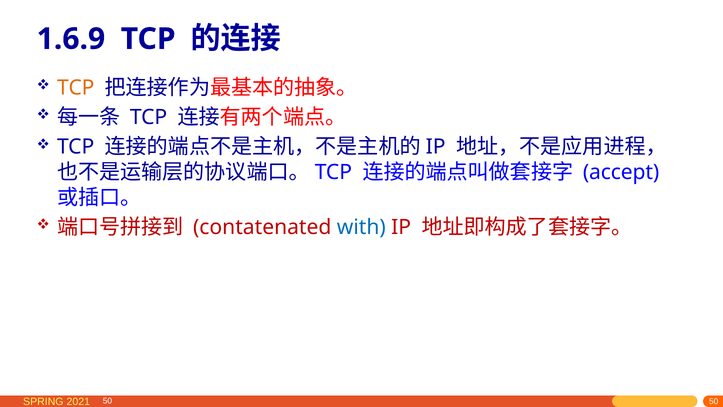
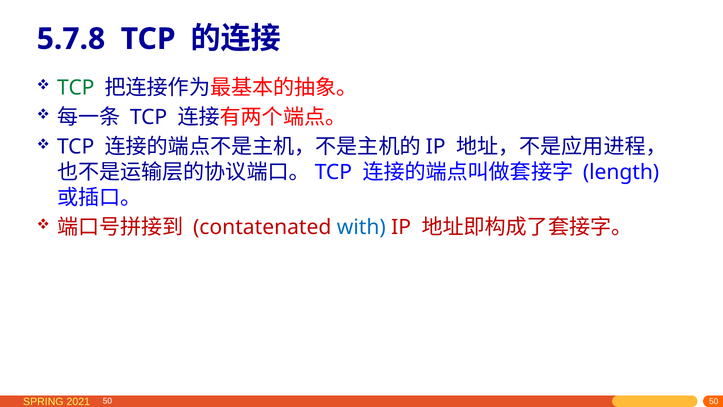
1.6.9: 1.6.9 -> 5.7.8
TCP at (76, 88) colour: orange -> green
accept: accept -> length
